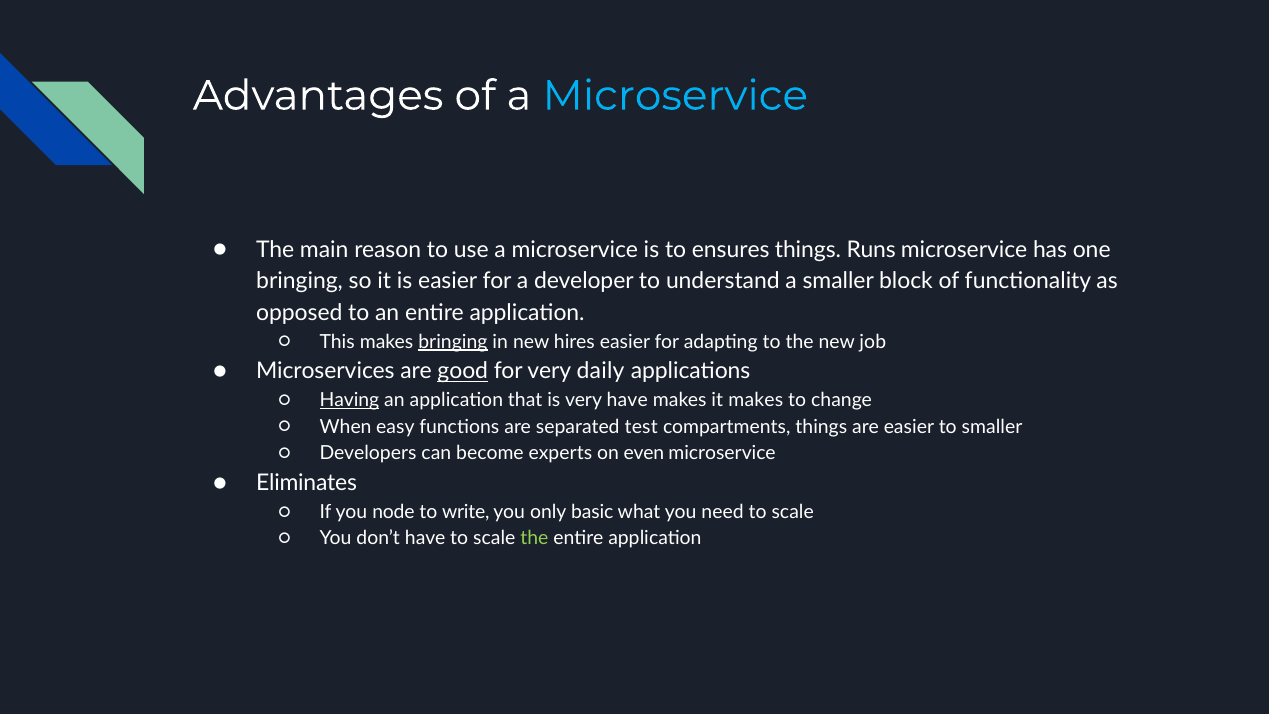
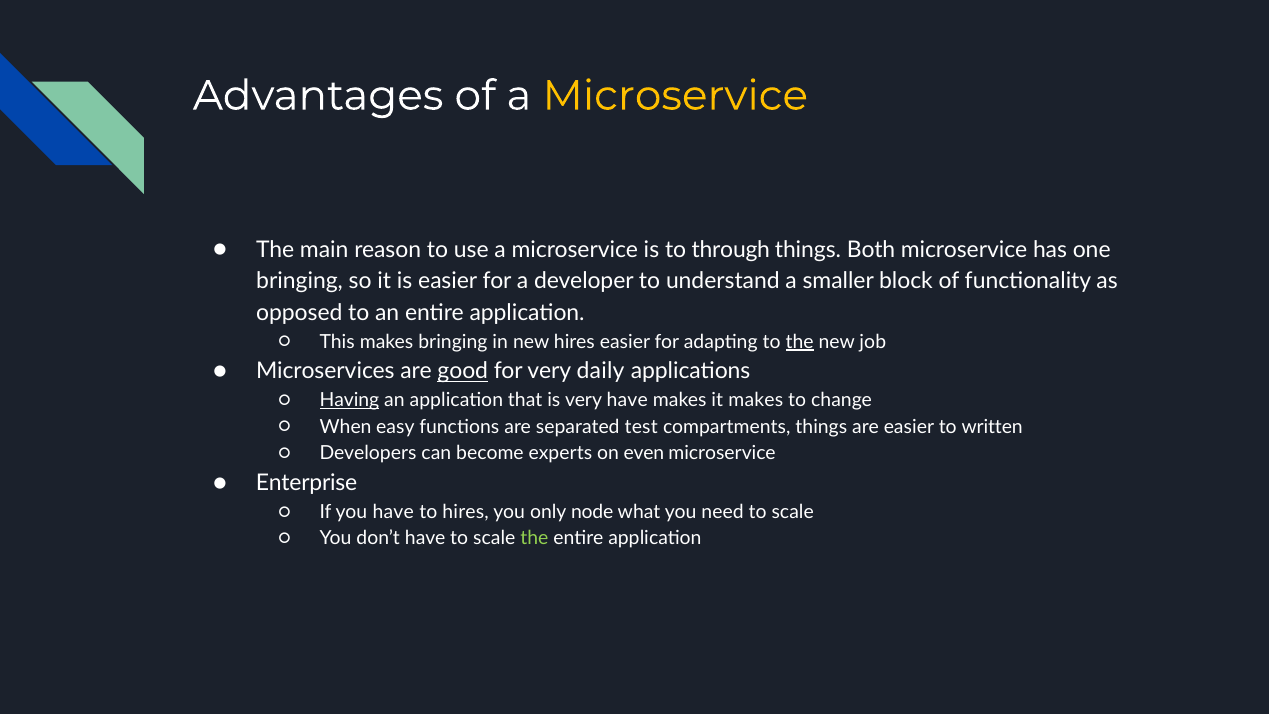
Microservice at (675, 96) colour: light blue -> yellow
ensures: ensures -> through
Runs: Runs -> Both
bringing at (453, 342) underline: present -> none
the at (800, 342) underline: none -> present
to smaller: smaller -> written
Eliminates: Eliminates -> Enterprise
you node: node -> have
to write: write -> hires
basic: basic -> node
